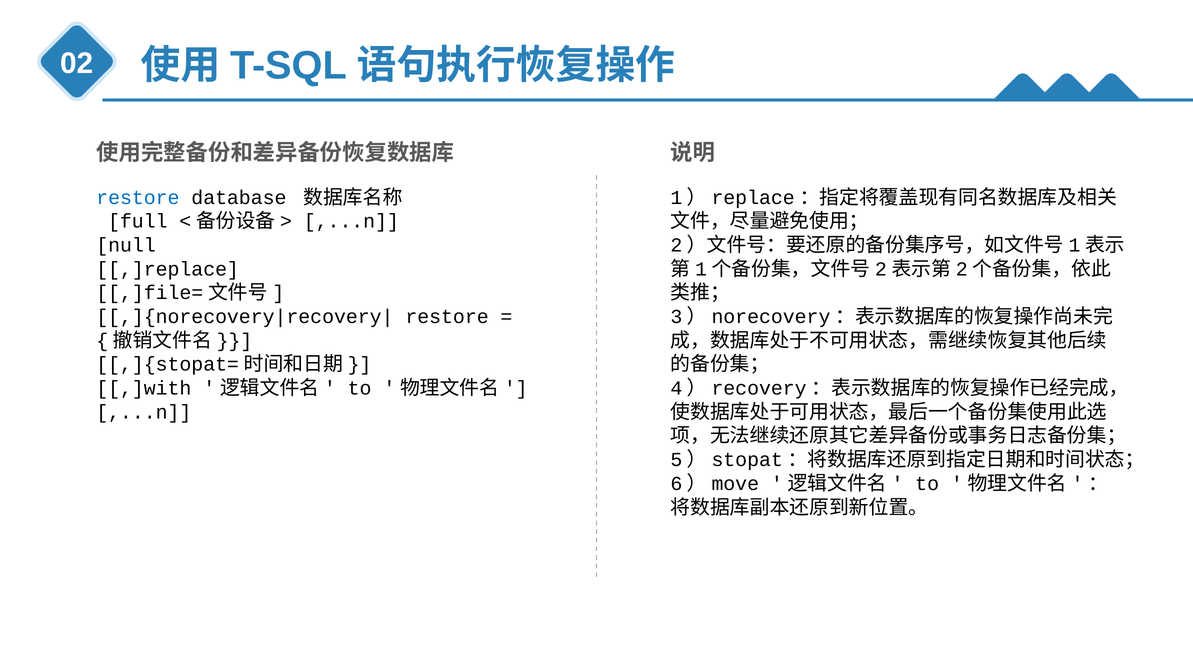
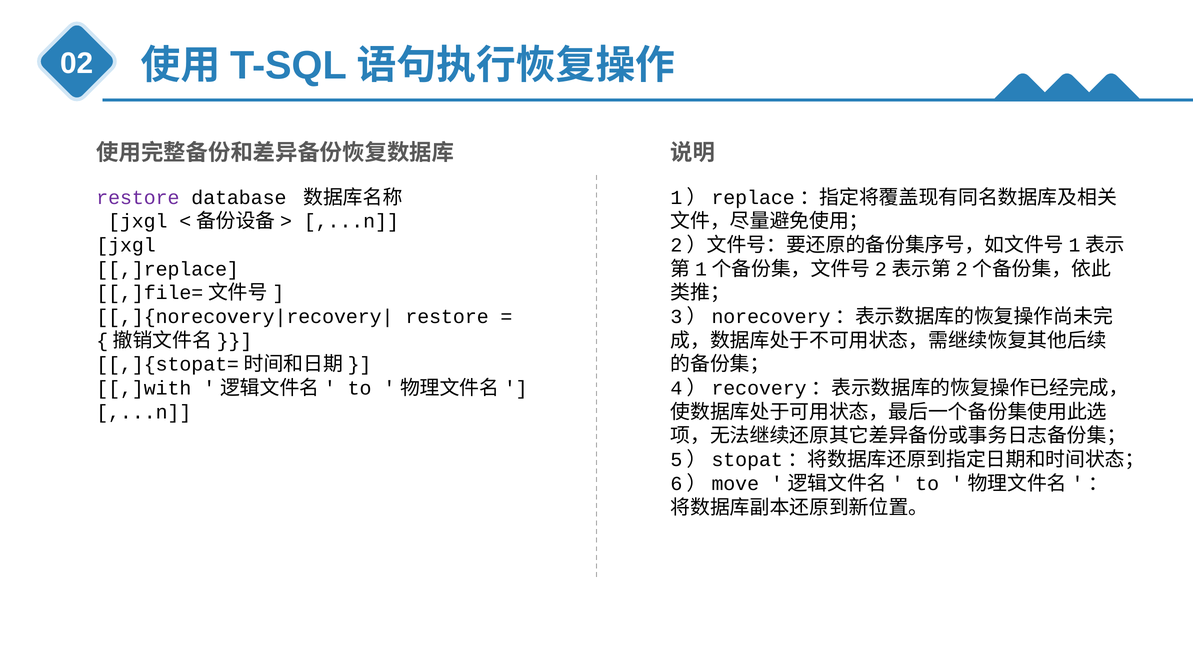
restore at (138, 197) colour: blue -> purple
full at (138, 221): full -> jxgl
null at (126, 245): null -> jxgl
